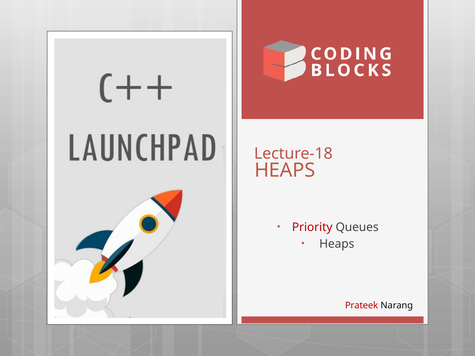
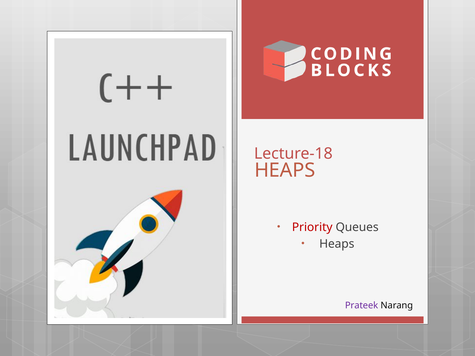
Prateek colour: red -> purple
